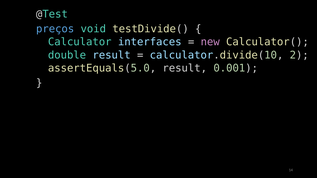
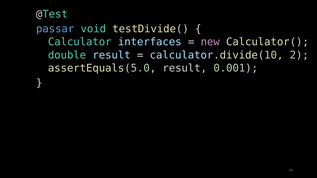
preços: preços -> passar
